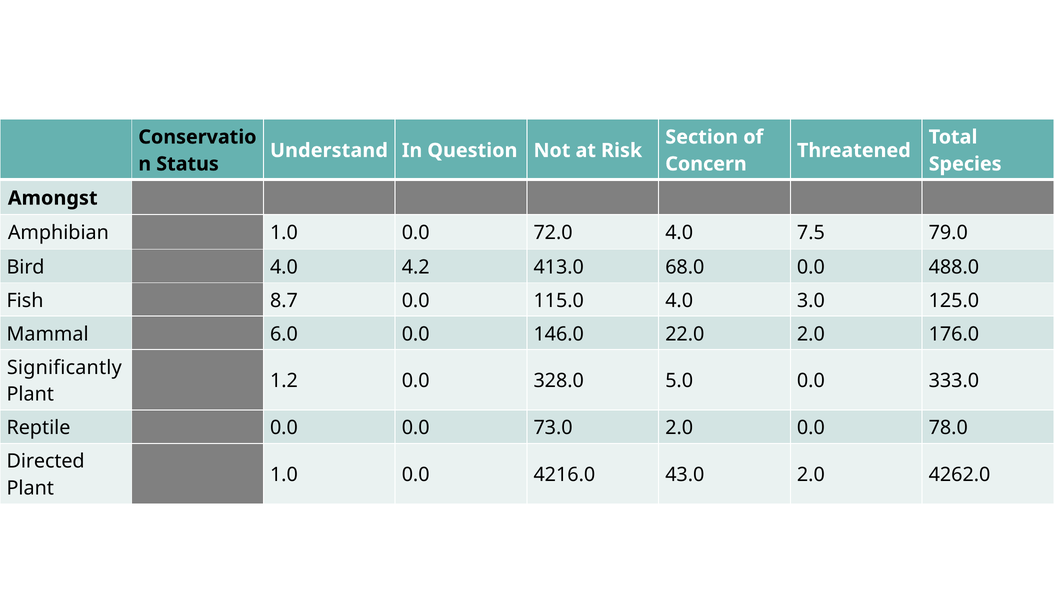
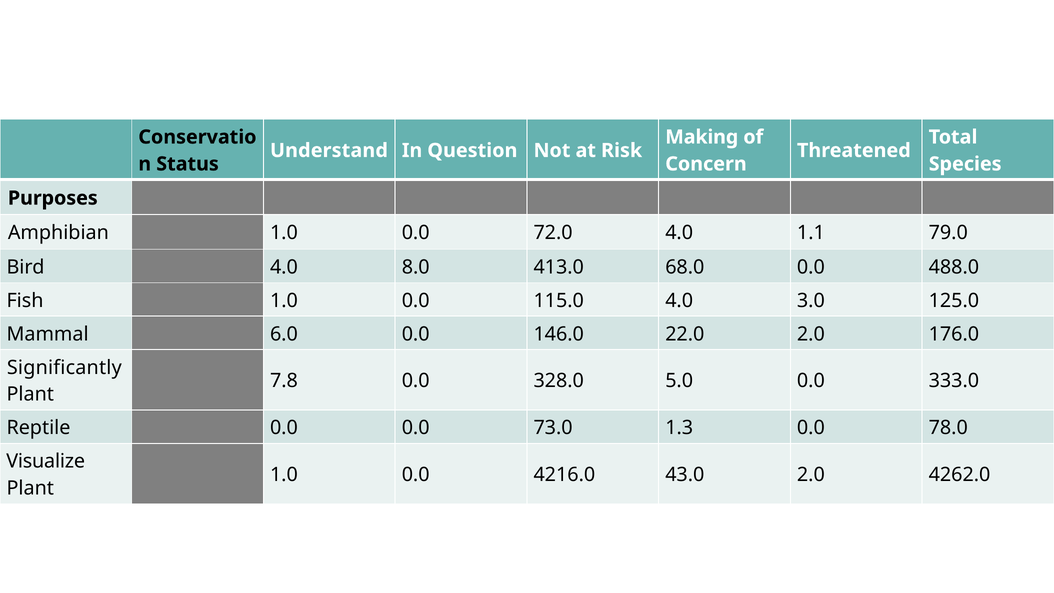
Section: Section -> Making
Amongst: Amongst -> Purposes
7.5: 7.5 -> 1.1
4.2: 4.2 -> 8.0
Fish 8.7: 8.7 -> 1.0
1.2: 1.2 -> 7.8
73.0 2.0: 2.0 -> 1.3
Directed: Directed -> Visualize
